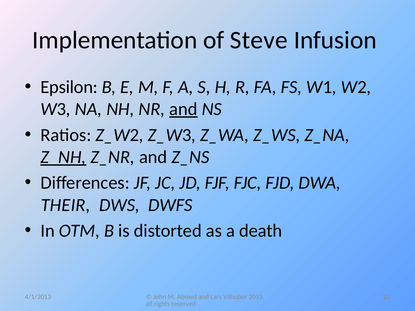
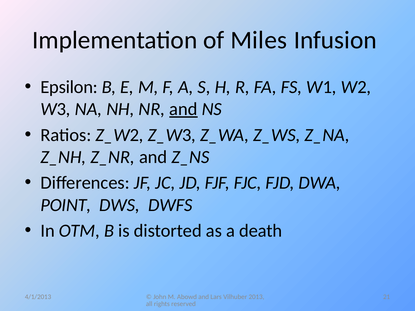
Steve: Steve -> Miles
Z_NH underline: present -> none
THEIR: THEIR -> POINT
